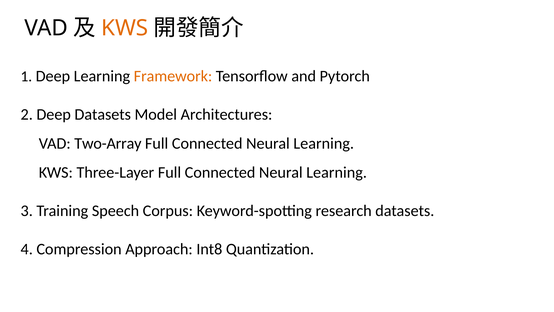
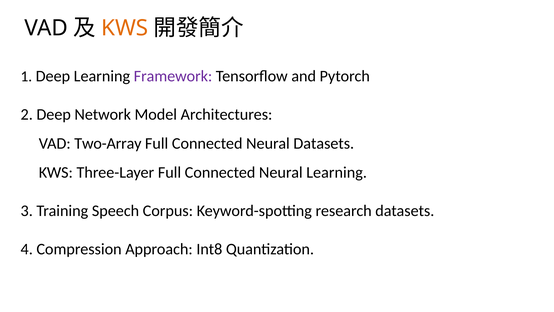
Framework colour: orange -> purple
Deep Datasets: Datasets -> Network
Learning at (324, 143): Learning -> Datasets
